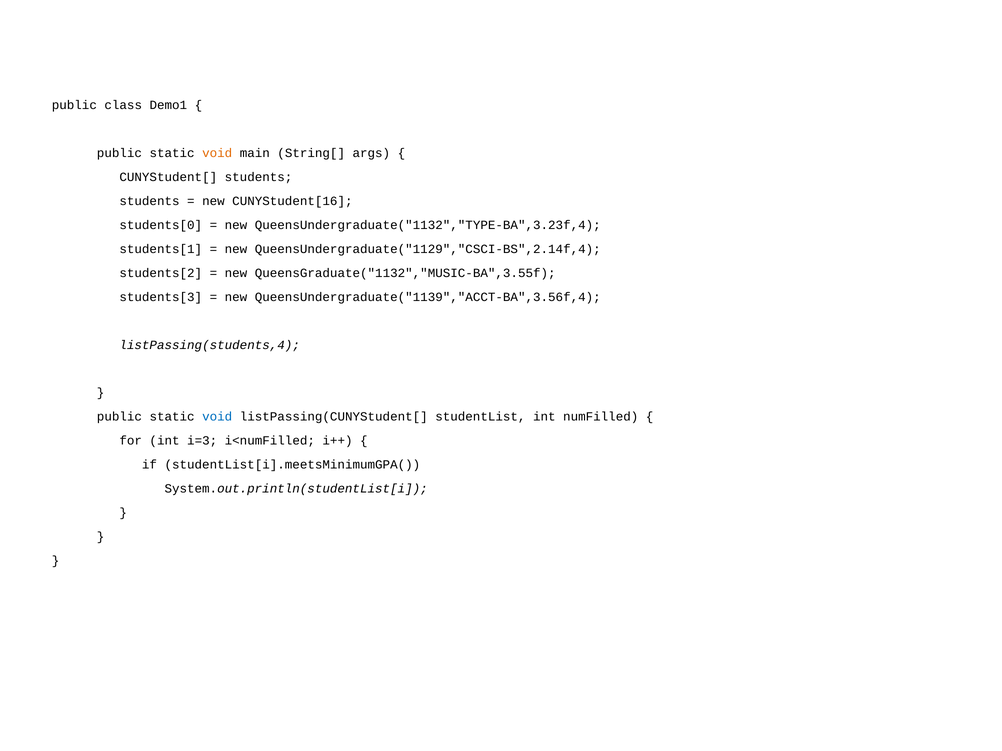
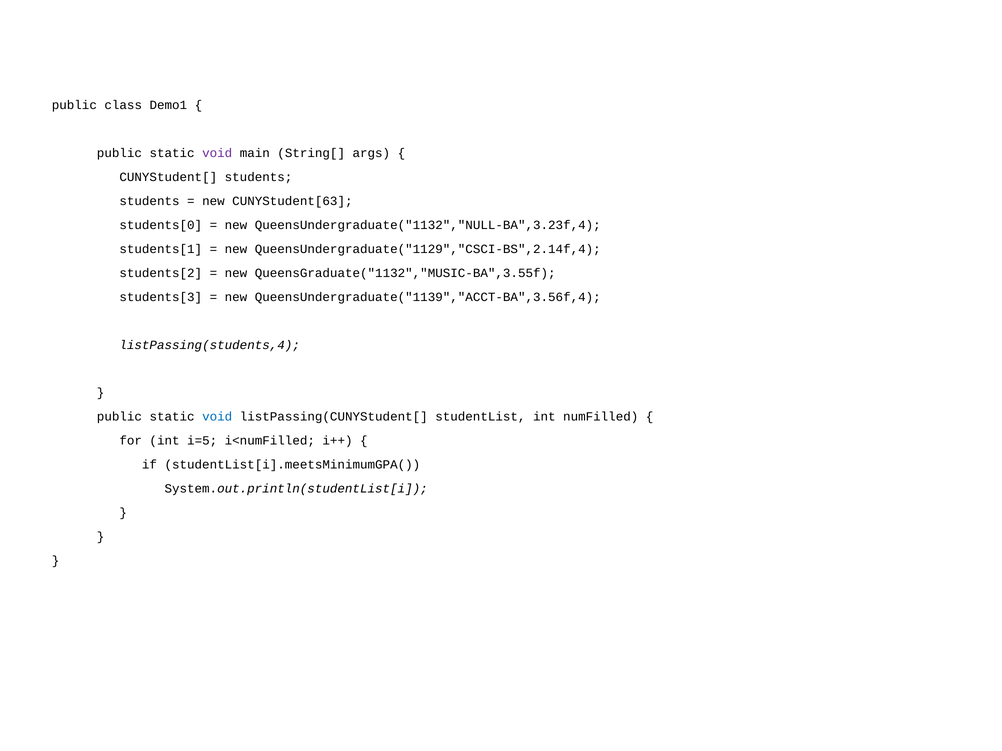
void at (217, 153) colour: orange -> purple
CUNYStudent[16: CUNYStudent[16 -> CUNYStudent[63
QueensUndergraduate("1132","TYPE-BA",3.23f,4: QueensUndergraduate("1132","TYPE-BA",3.23f,4 -> QueensUndergraduate("1132","NULL-BA",3.23f,4
i=3: i=3 -> i=5
